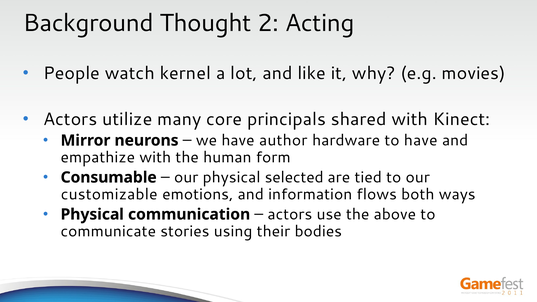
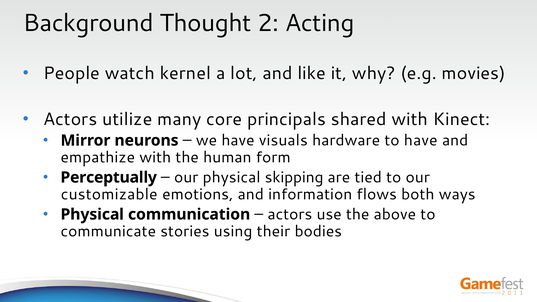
author: author -> visuals
Consumable: Consumable -> Perceptually
selected: selected -> skipping
